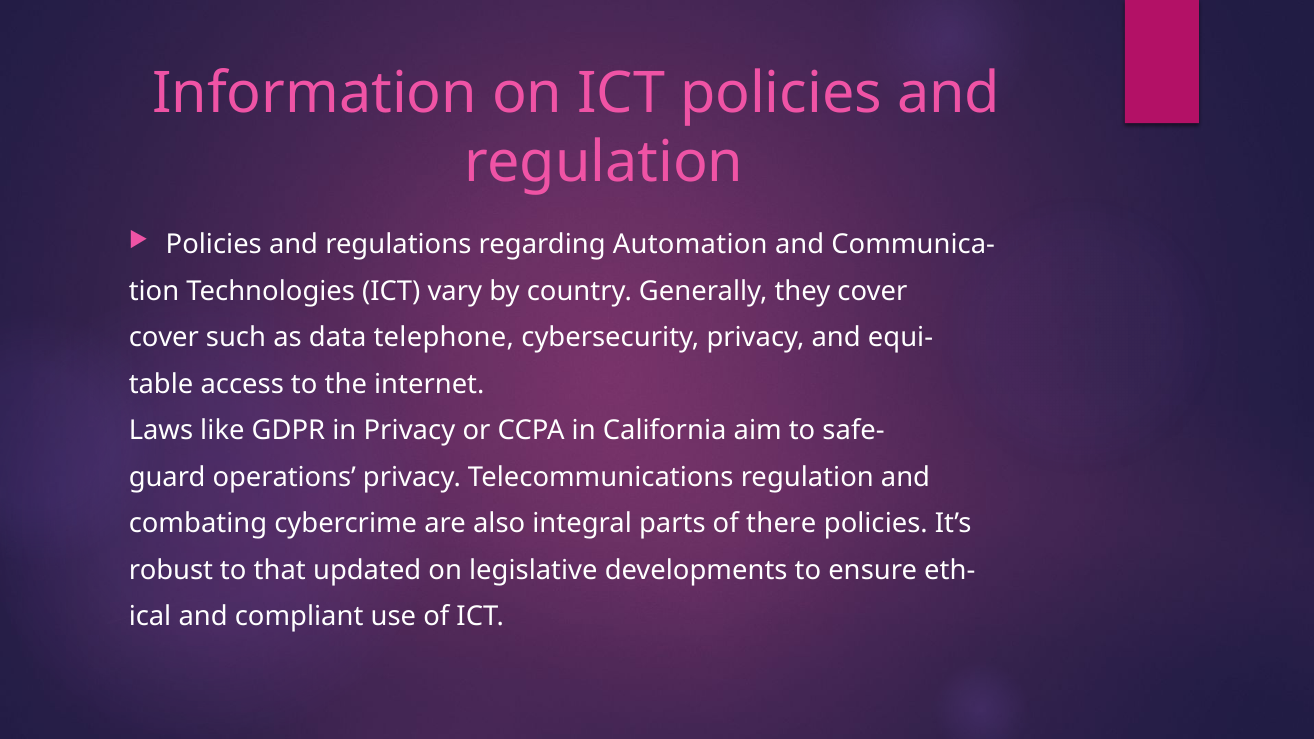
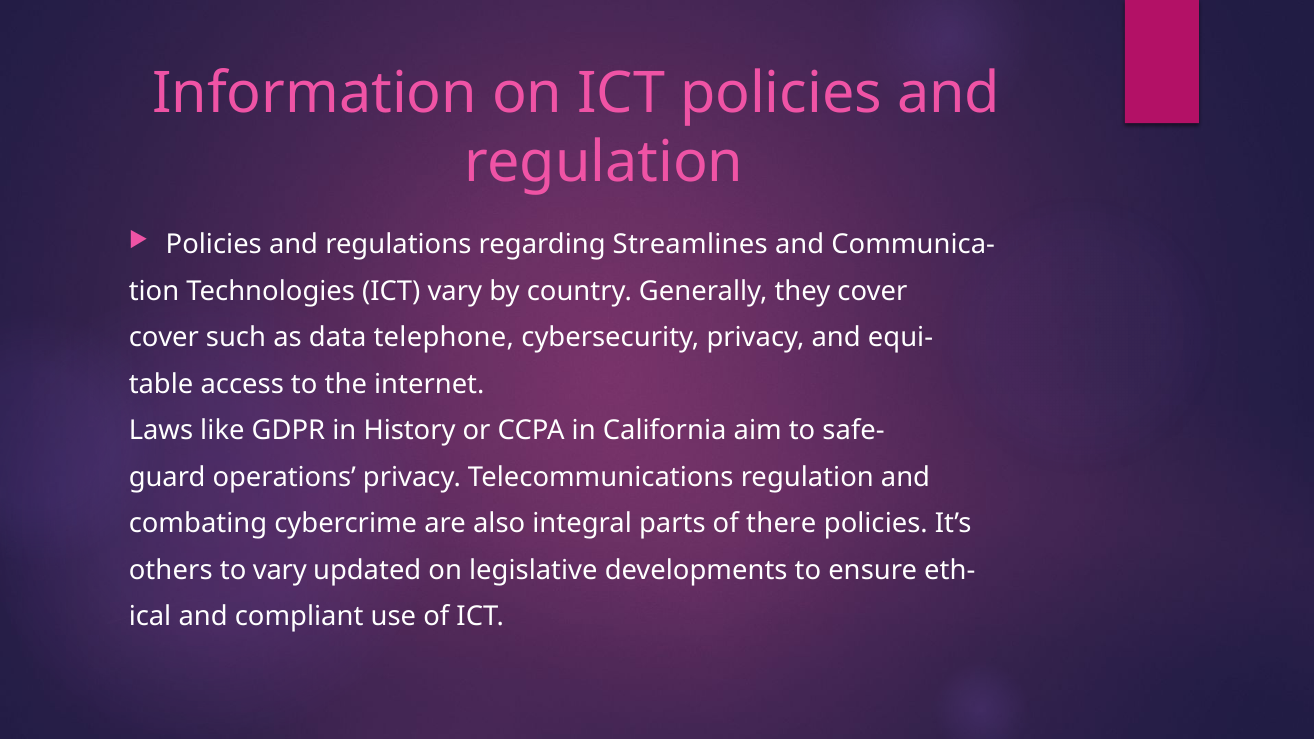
Automation: Automation -> Streamlines
in Privacy: Privacy -> History
robust: robust -> others
to that: that -> vary
